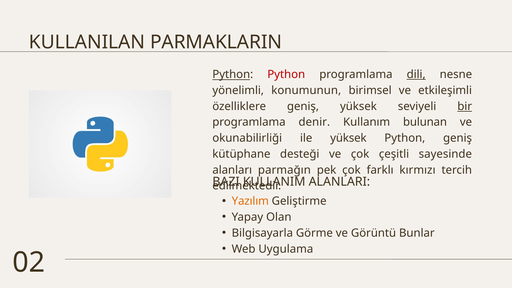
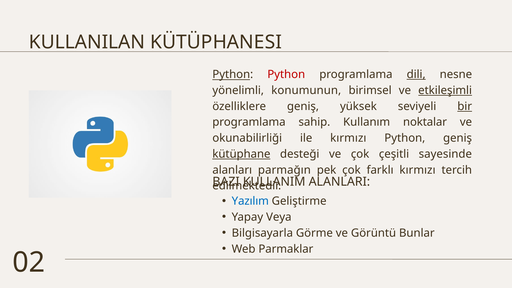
PARMAKLARIN: PARMAKLARIN -> KÜTÜPHANESI
etkileşimli underline: none -> present
denir: denir -> sahip
bulunan: bulunan -> noktalar
ile yüksek: yüksek -> kırmızı
kütüphane underline: none -> present
Yazılım colour: orange -> blue
Olan: Olan -> Veya
Uygulama: Uygulama -> Parmaklar
